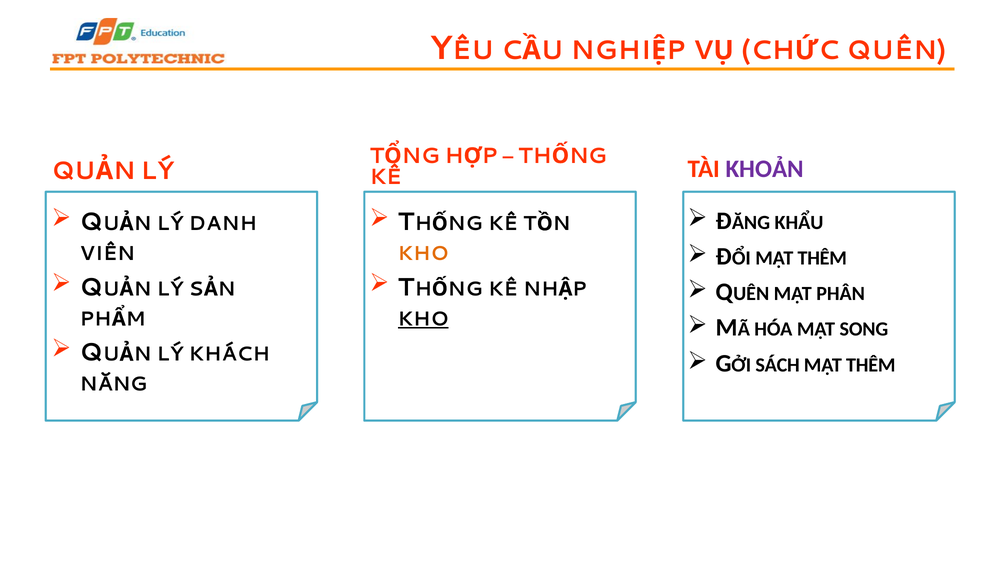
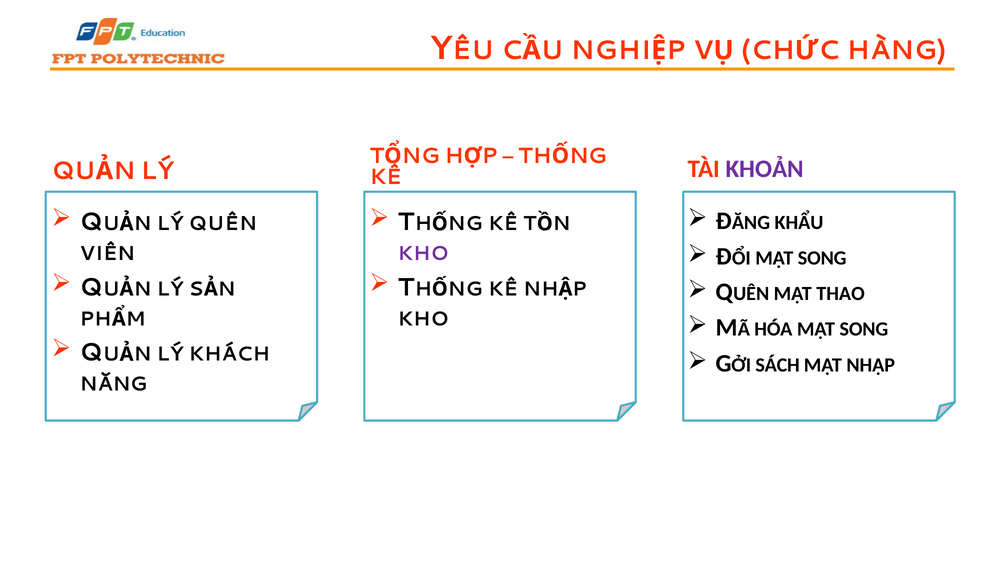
QUÊN: QUÊN -> HÀNG
DANH: DANH -> QUÊN
THÊM at (822, 258): THÊM -> SONG
KHO at (423, 254) colour: orange -> purple
PHÂN: PHÂN -> THAO
KHO at (423, 319) underline: present -> none
THÊM at (871, 365): THÊM -> NHẬP
